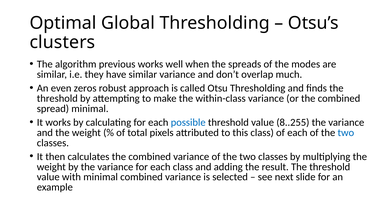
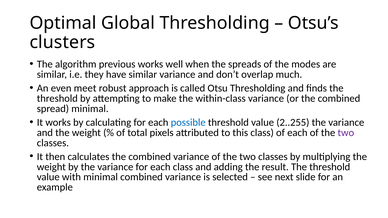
zeros: zeros -> meet
8..255: 8..255 -> 2..255
two at (346, 133) colour: blue -> purple
